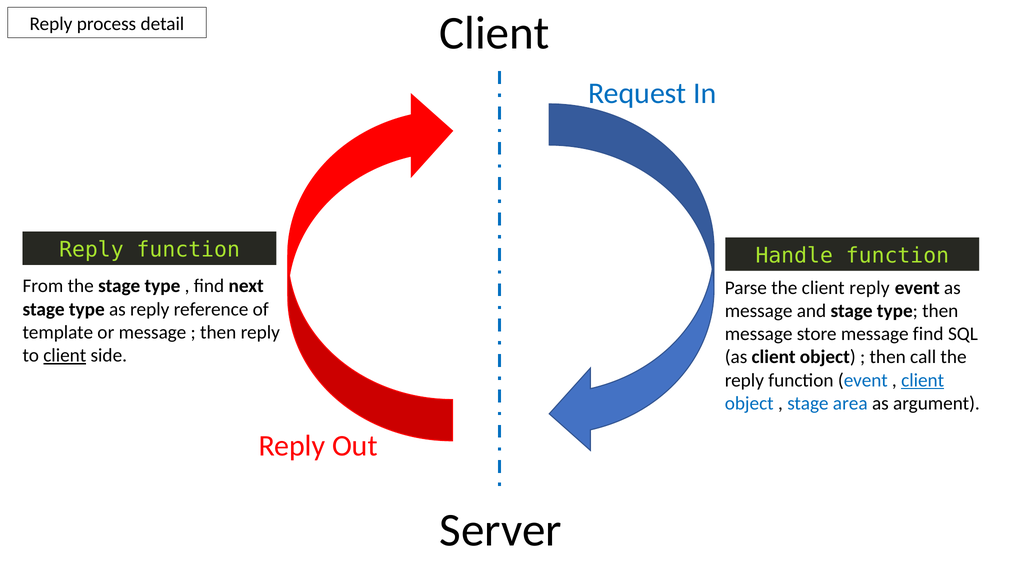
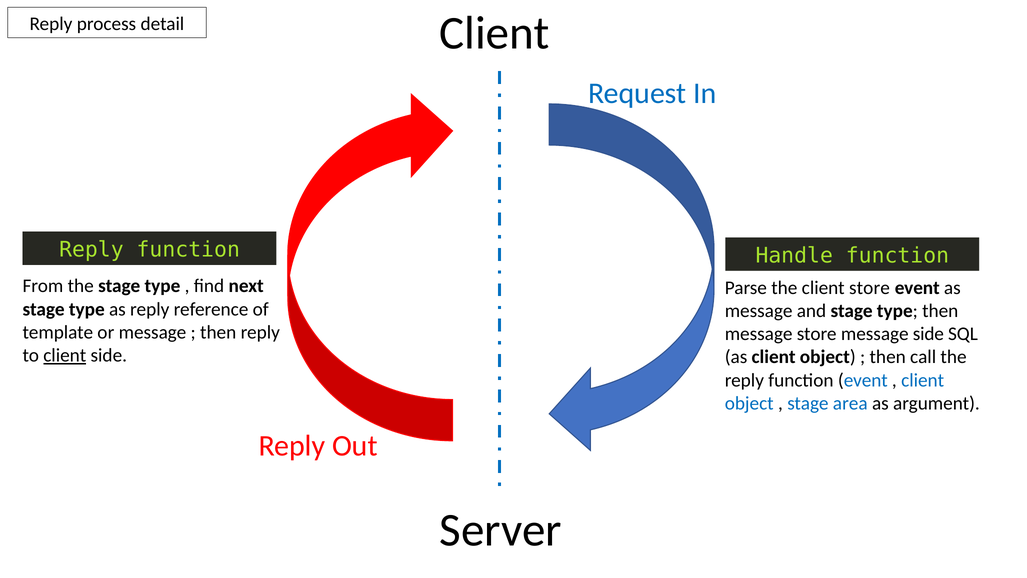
client reply: reply -> store
message find: find -> side
client at (923, 380) underline: present -> none
